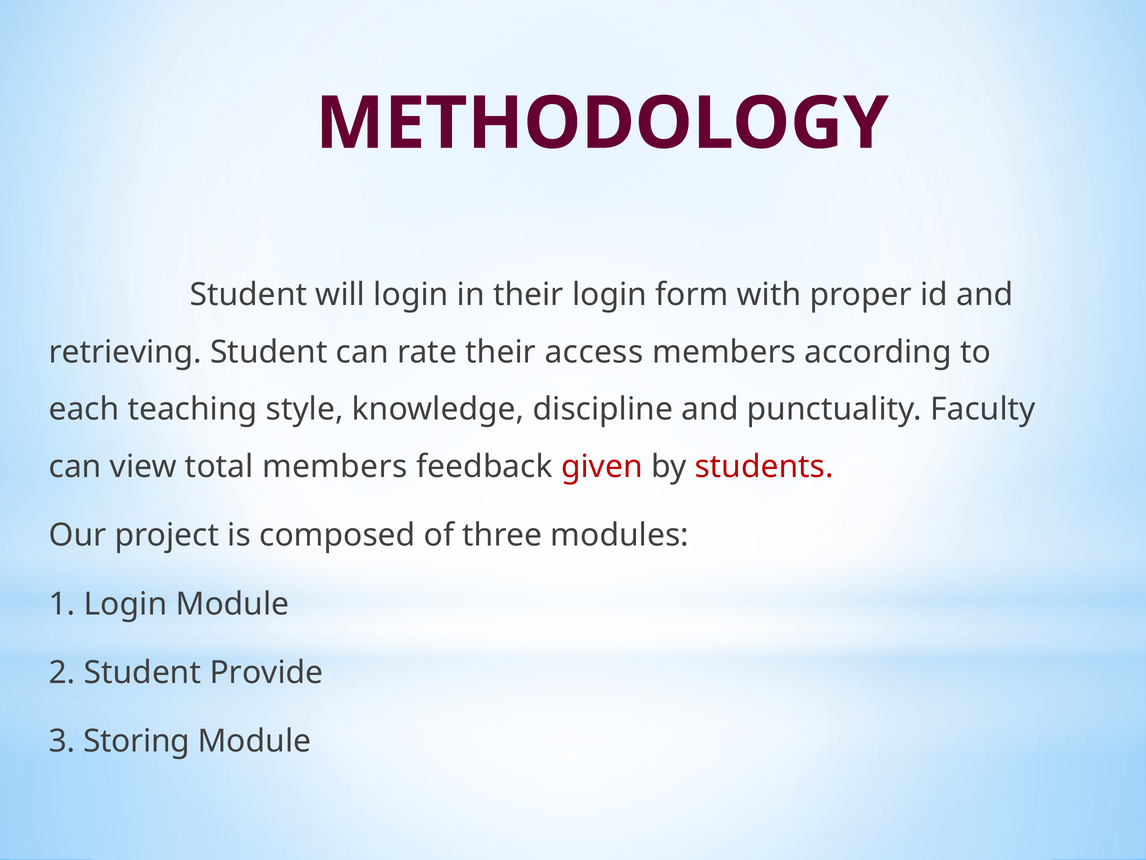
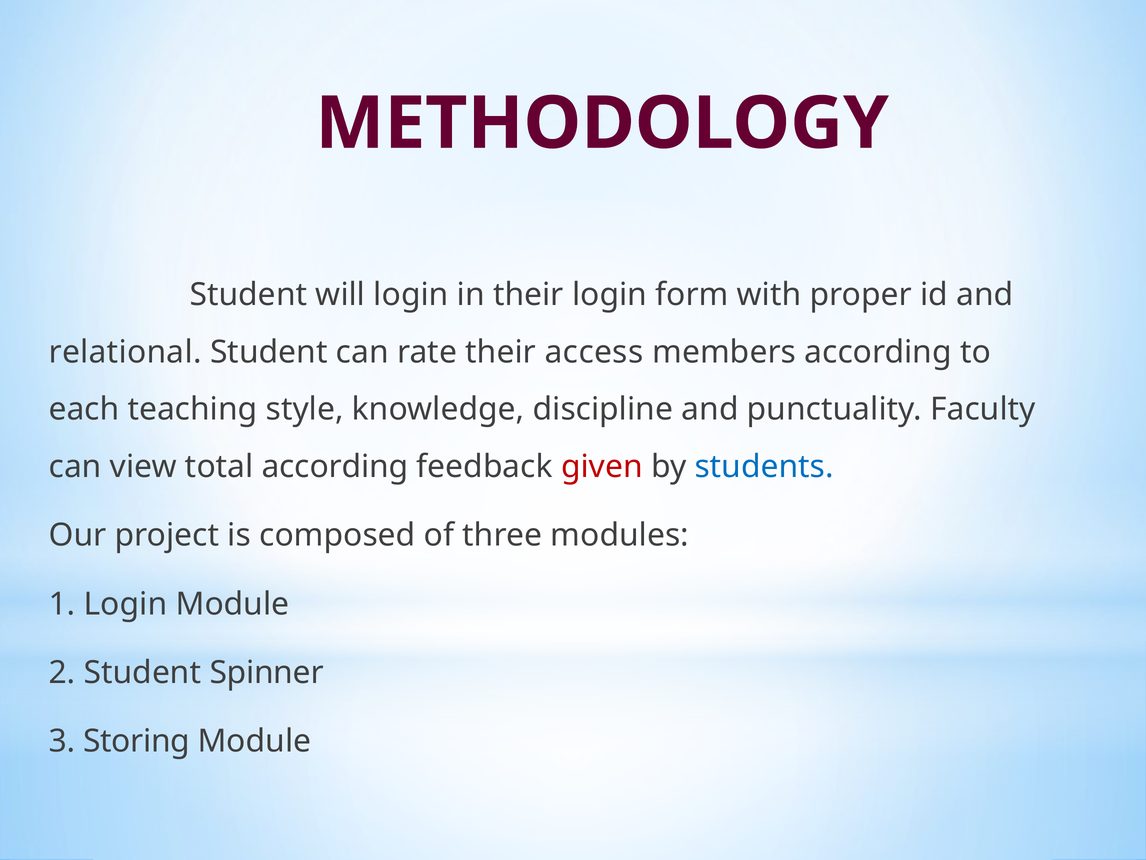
retrieving: retrieving -> relational
total members: members -> according
students colour: red -> blue
Provide: Provide -> Spinner
